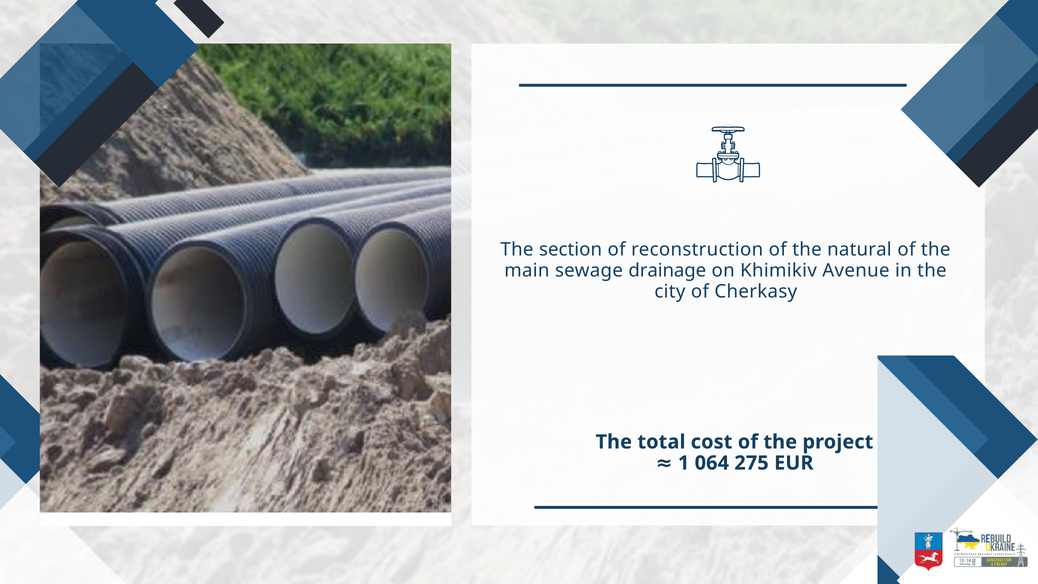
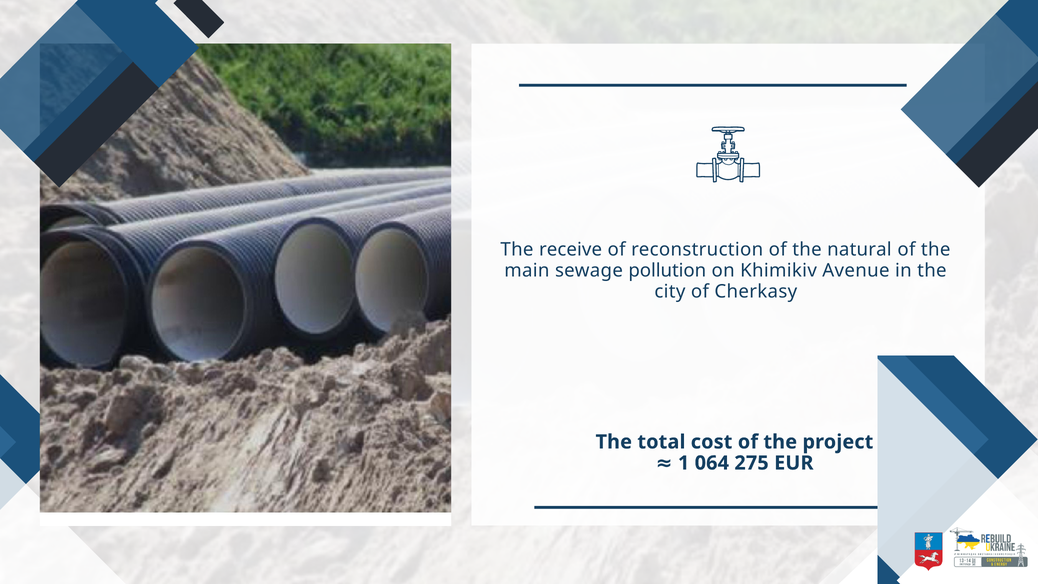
section: section -> receive
drainage: drainage -> pollution
